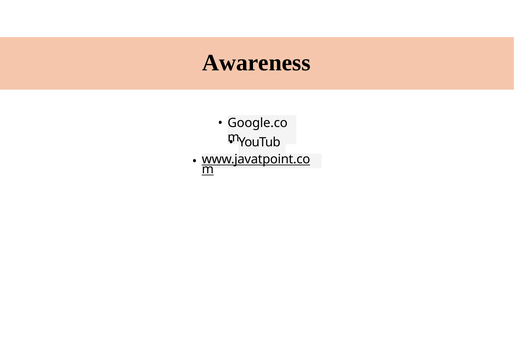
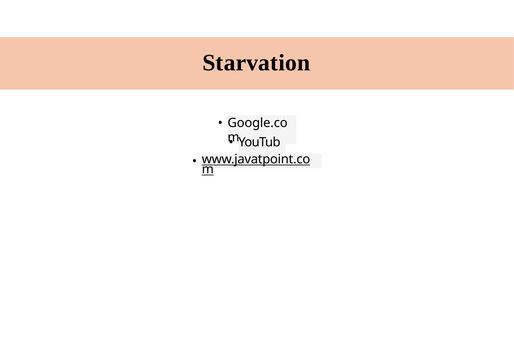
Awareness: Awareness -> Starvation
